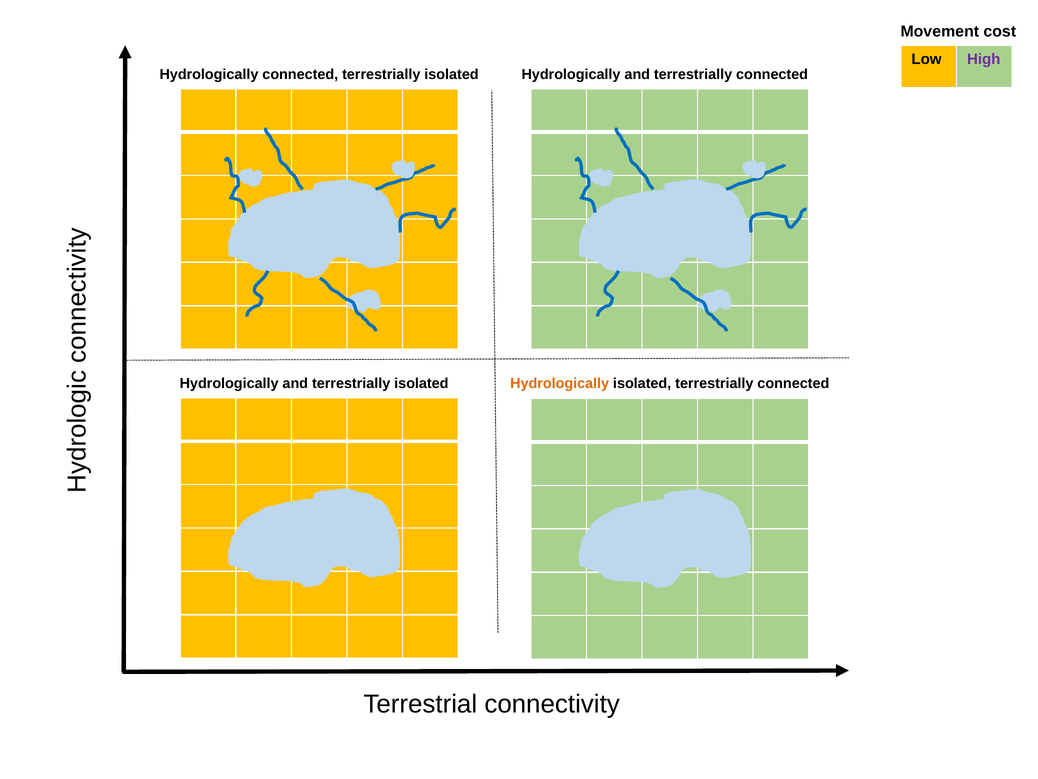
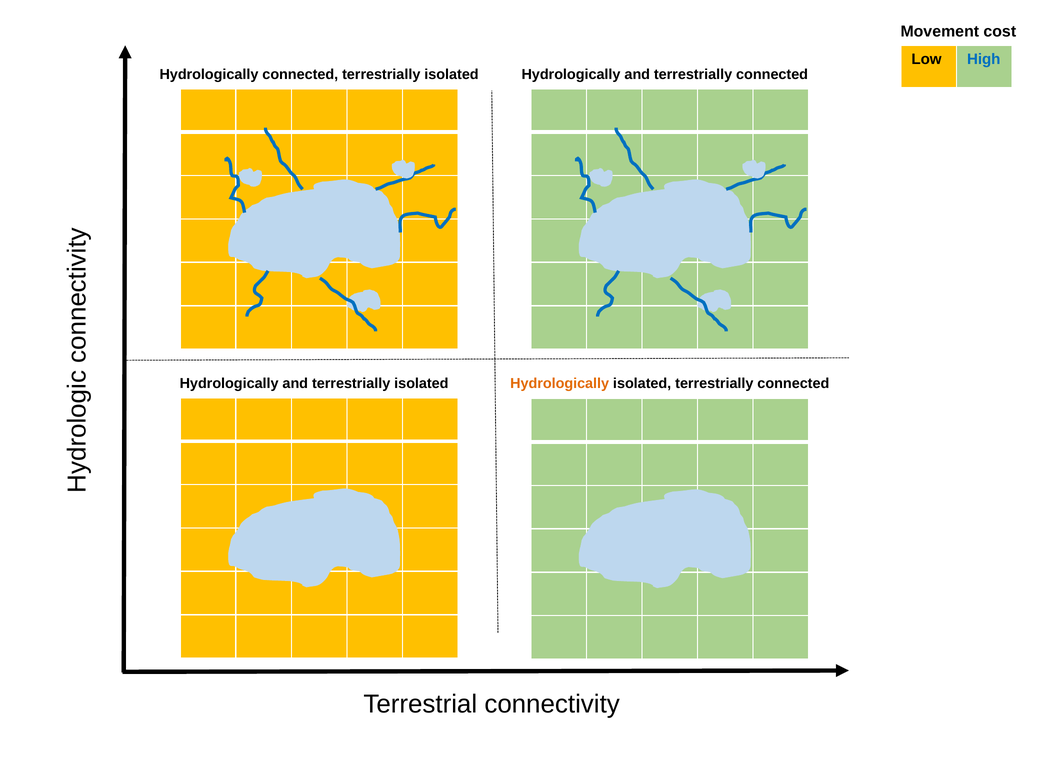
High colour: purple -> blue
